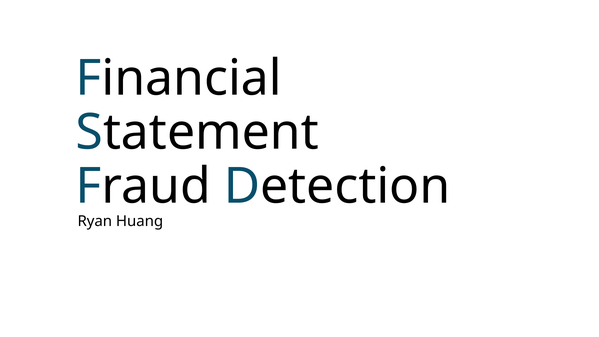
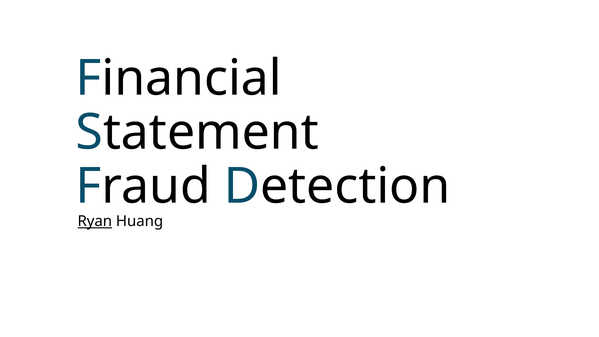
Ryan underline: none -> present
